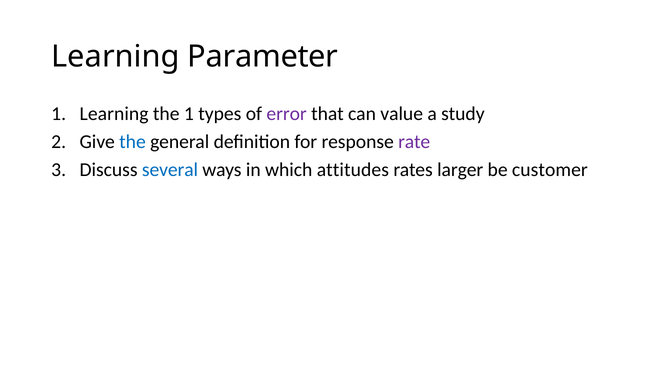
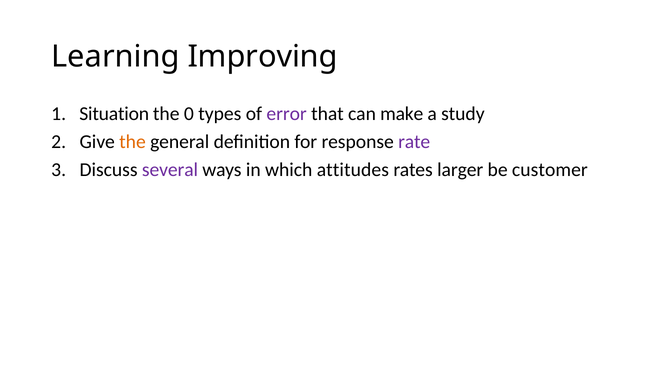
Parameter: Parameter -> Improving
Learning at (114, 114): Learning -> Situation
the 1: 1 -> 0
value: value -> make
the at (132, 142) colour: blue -> orange
several colour: blue -> purple
